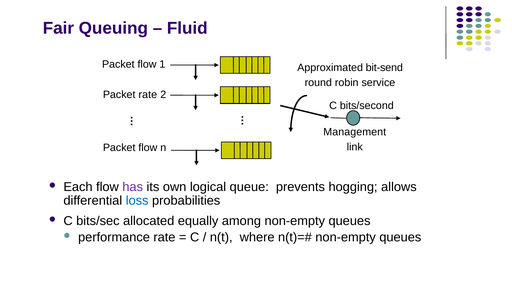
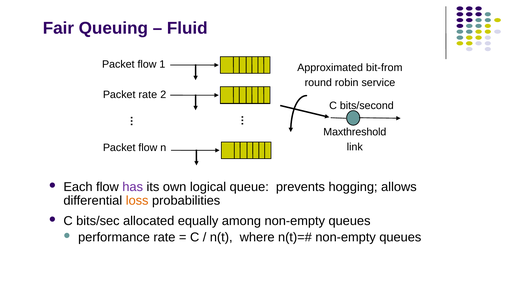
bit-send: bit-send -> bit-from
Management: Management -> Maxthreshold
loss colour: blue -> orange
